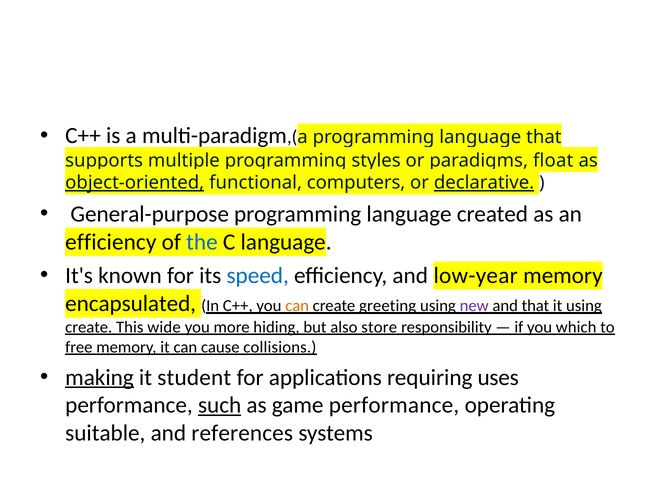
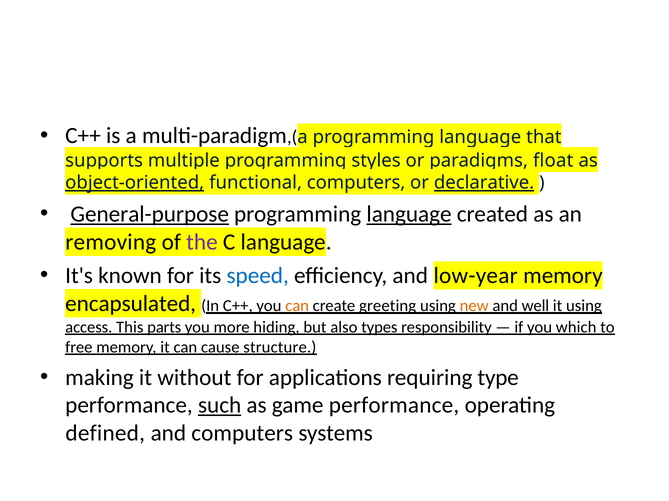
General-purpose underline: none -> present
language at (409, 214) underline: none -> present
efficiency at (111, 242): efficiency -> removing
the colour: blue -> purple
new colour: purple -> orange
and that: that -> well
create at (89, 327): create -> access
wide: wide -> parts
store: store -> types
collisions: collisions -> structure
making underline: present -> none
student: student -> without
uses: uses -> type
suitable: suitable -> defined
and references: references -> computers
